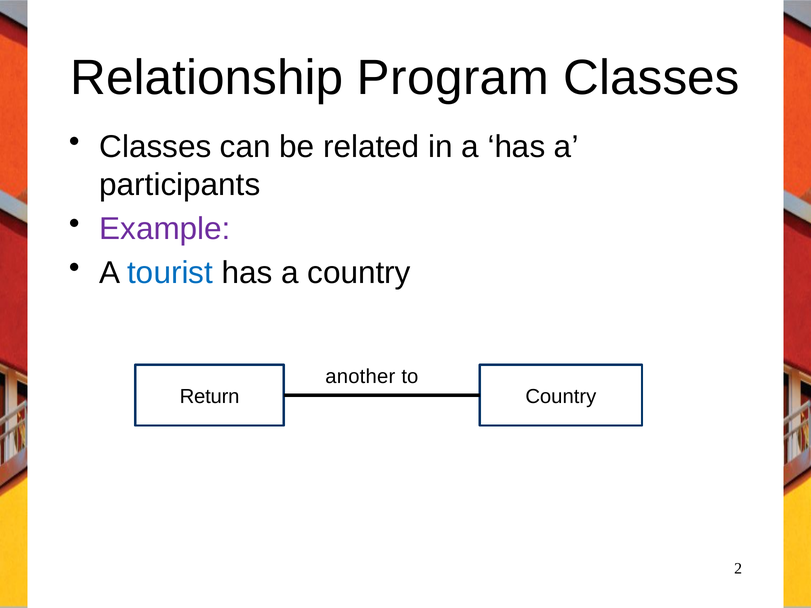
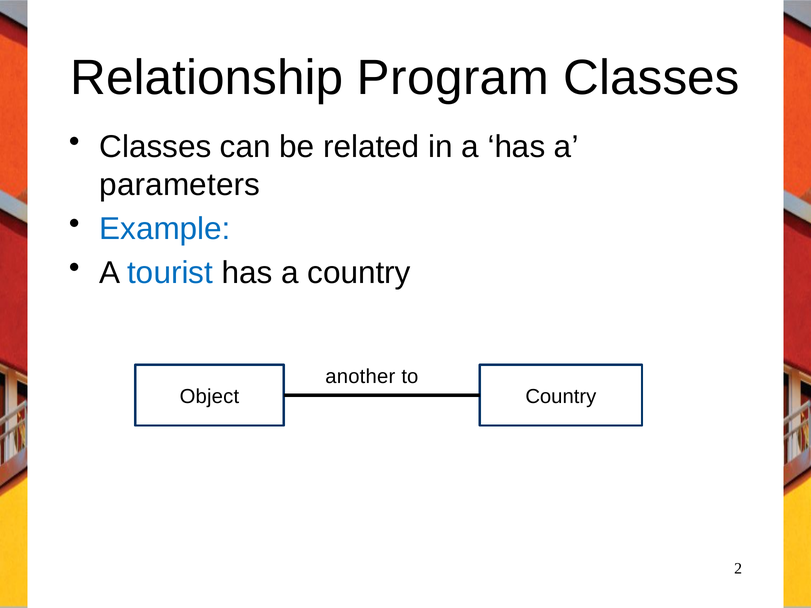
participants: participants -> parameters
Example colour: purple -> blue
Return: Return -> Object
